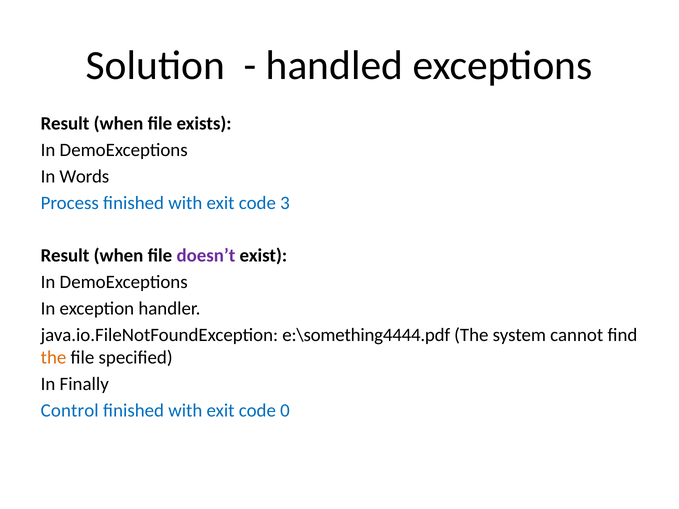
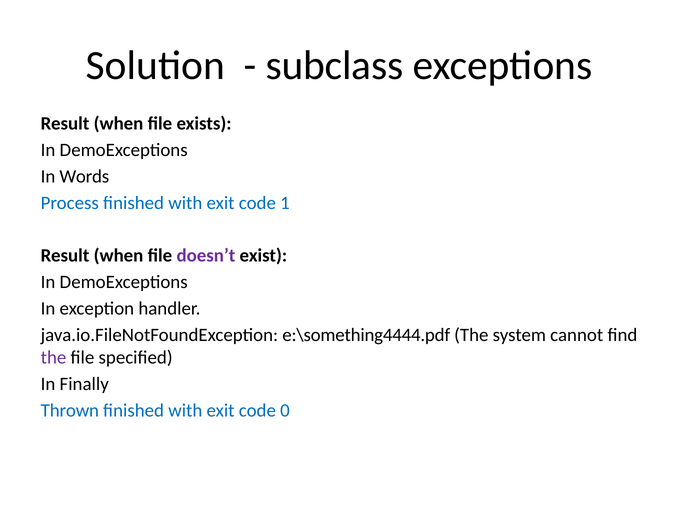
handled: handled -> subclass
3: 3 -> 1
the at (54, 358) colour: orange -> purple
Control: Control -> Thrown
